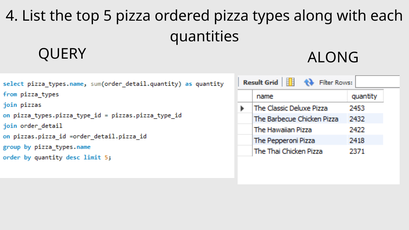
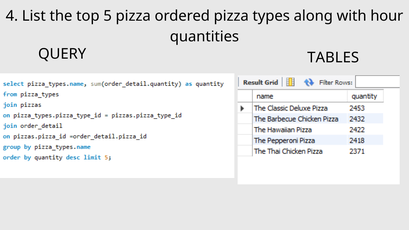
each: each -> hour
QUERY ALONG: ALONG -> TABLES
